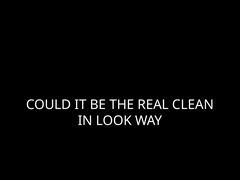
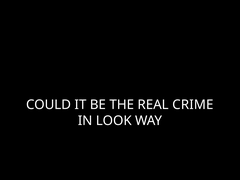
CLEAN: CLEAN -> CRIME
